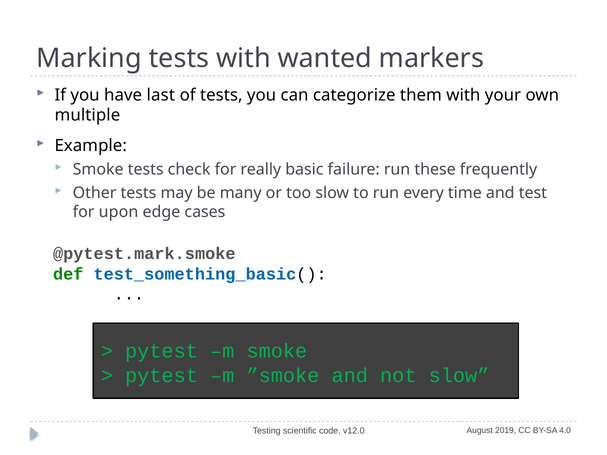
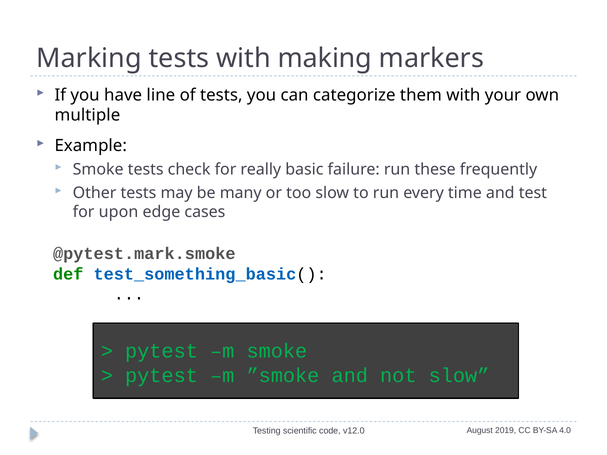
wanted: wanted -> making
last: last -> line
